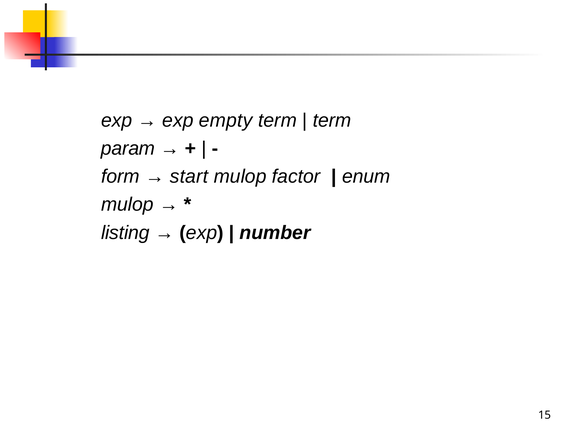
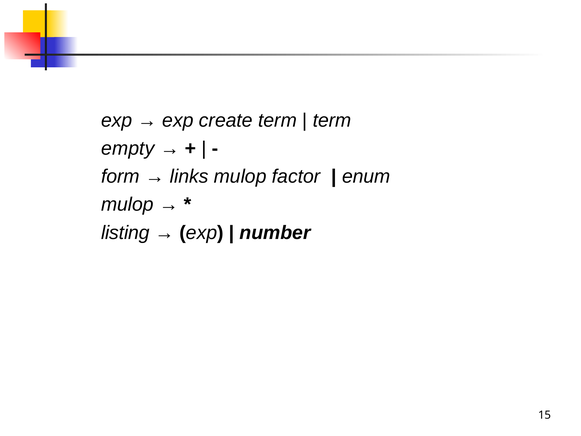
empty: empty -> create
param: param -> empty
start: start -> links
